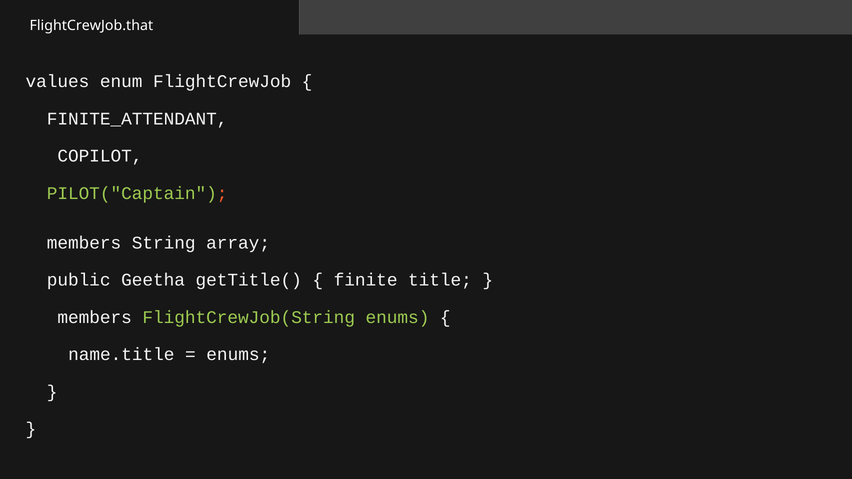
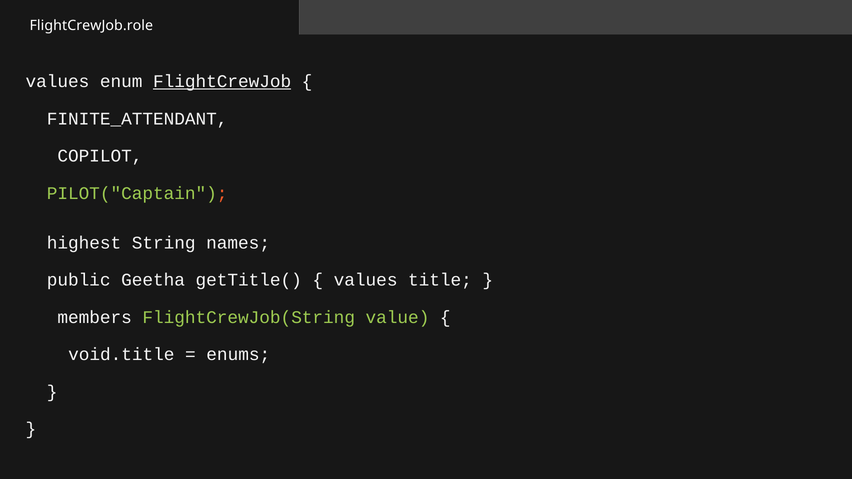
FlightCrewJob.that: FlightCrewJob.that -> FlightCrewJob.role
FlightCrewJob underline: none -> present
members at (84, 243): members -> highest
array: array -> names
finite at (366, 280): finite -> values
FlightCrewJob(String enums: enums -> value
name.title: name.title -> void.title
